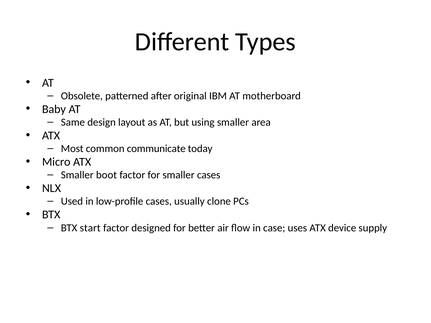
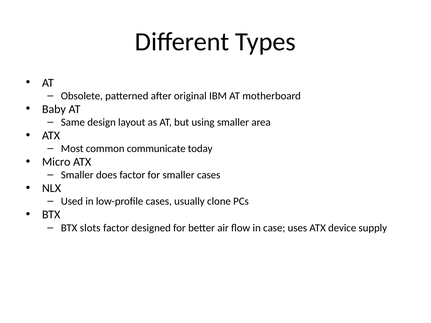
boot: boot -> does
start: start -> slots
